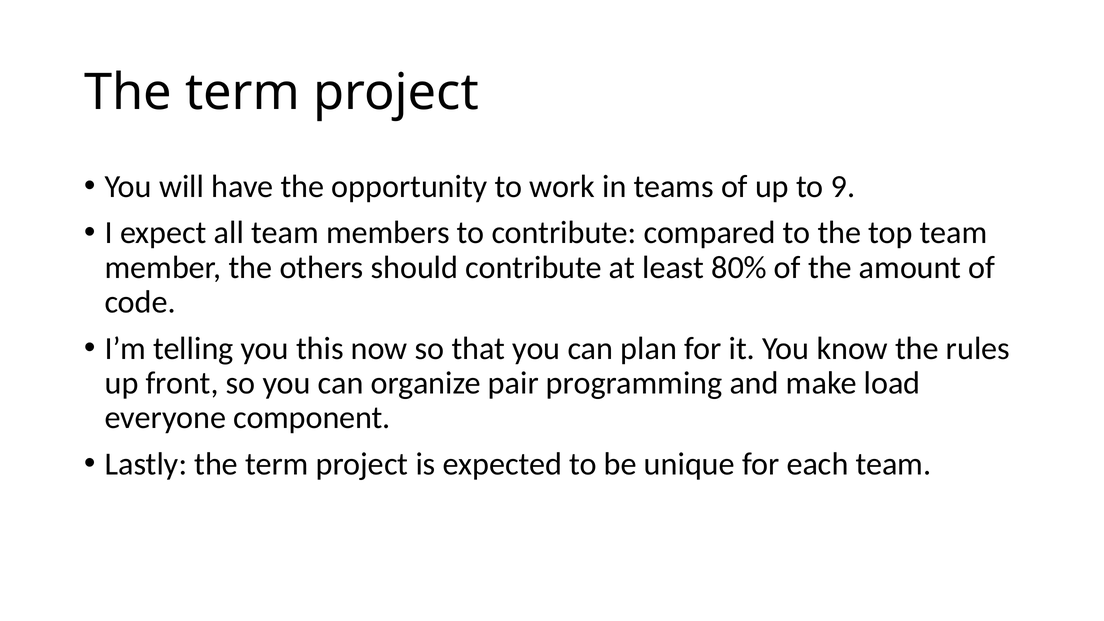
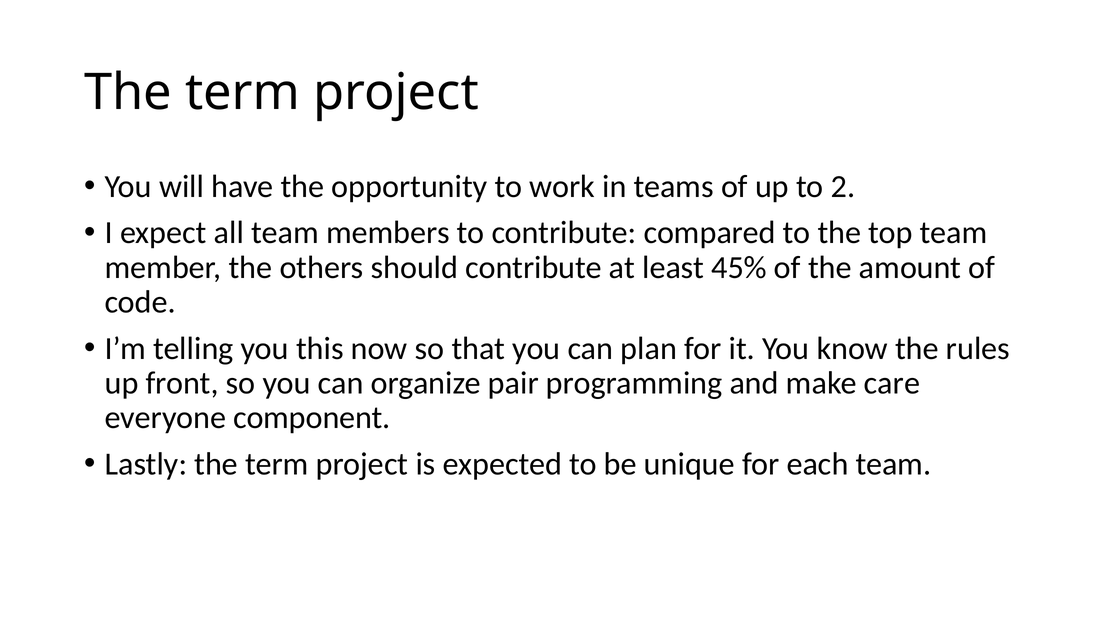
9: 9 -> 2
80%: 80% -> 45%
load: load -> care
